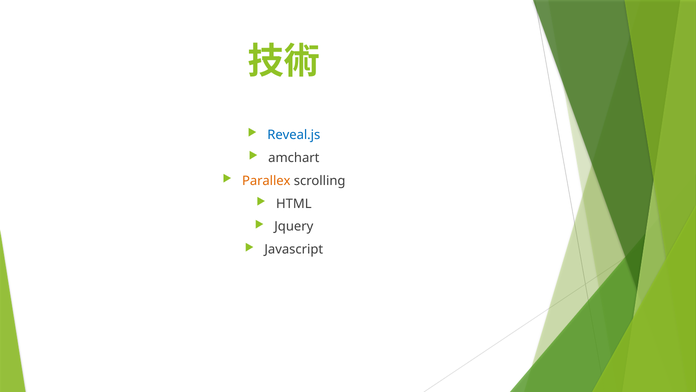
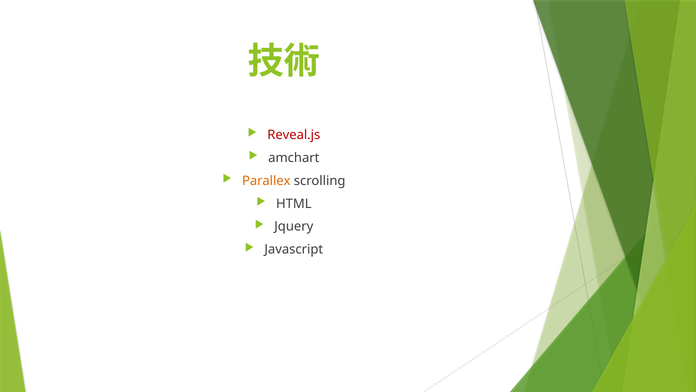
Reveal.js colour: blue -> red
